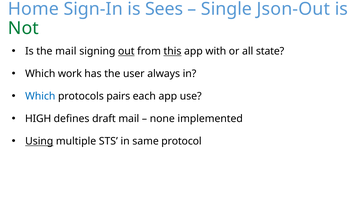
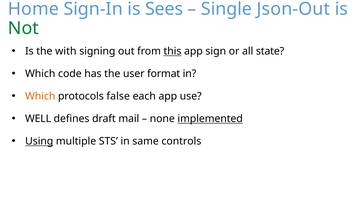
the mail: mail -> with
out underline: present -> none
with: with -> sign
work: work -> code
always: always -> format
Which at (40, 96) colour: blue -> orange
pairs: pairs -> false
HIGH: HIGH -> WELL
implemented underline: none -> present
protocol: protocol -> controls
